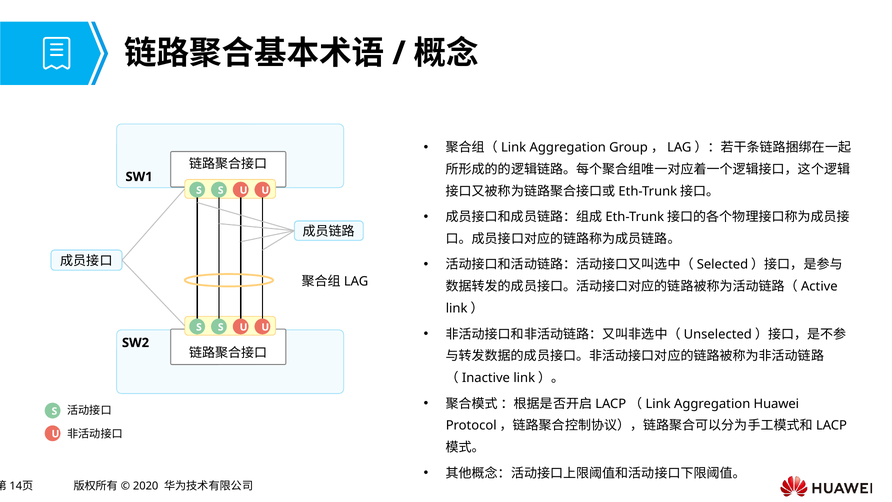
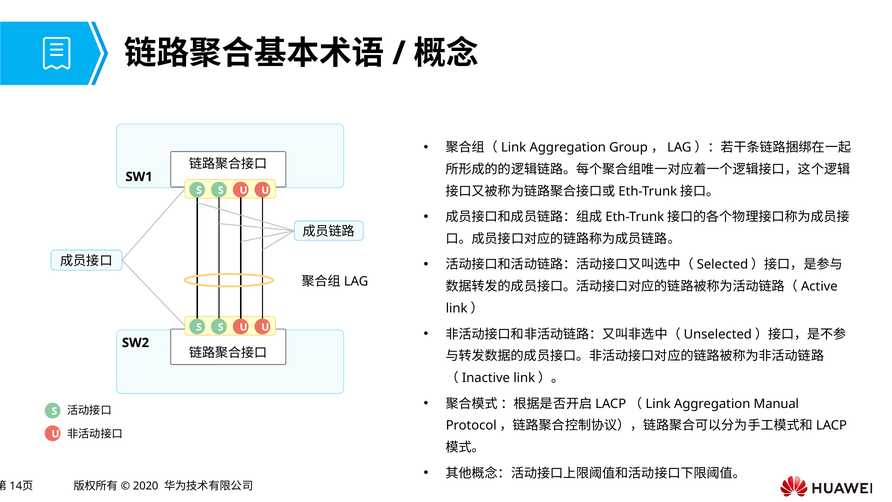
Huawei: Huawei -> Manual
